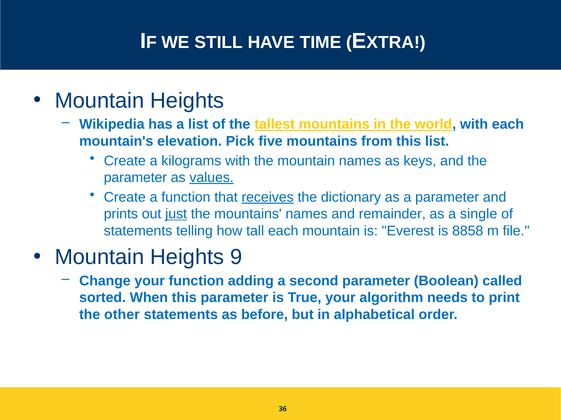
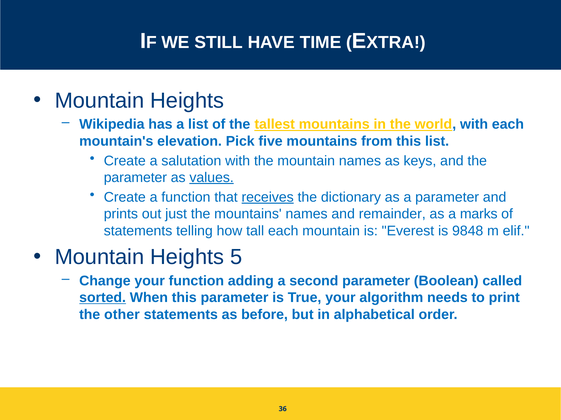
kilograms: kilograms -> salutation
just underline: present -> none
single: single -> marks
8858: 8858 -> 9848
file: file -> elif
9: 9 -> 5
sorted underline: none -> present
